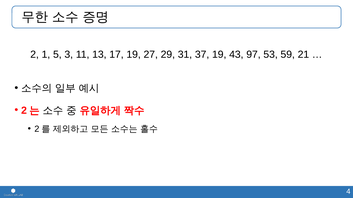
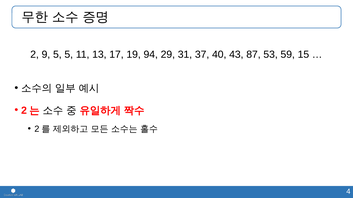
1: 1 -> 9
5 3: 3 -> 5
27: 27 -> 94
37 19: 19 -> 40
97: 97 -> 87
21: 21 -> 15
